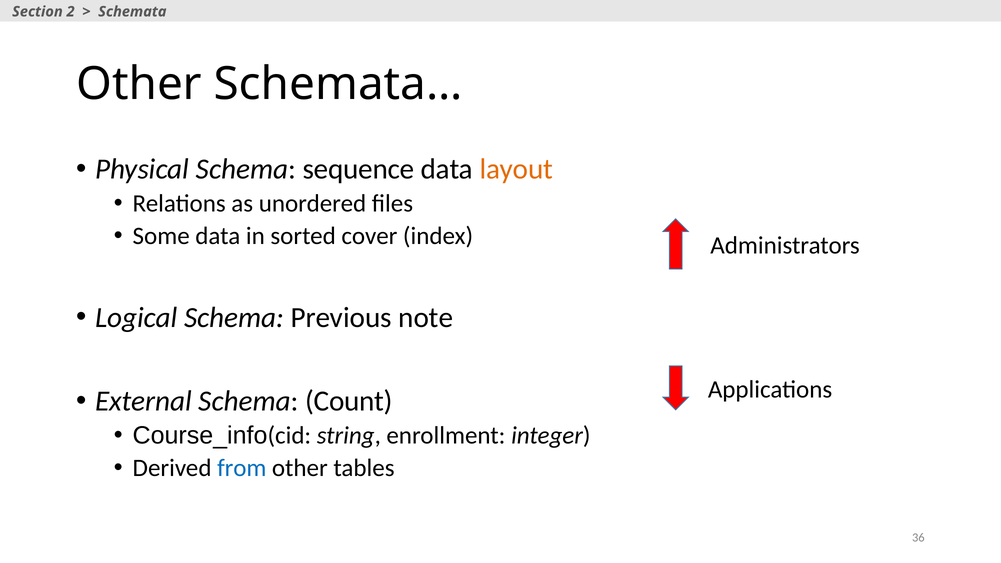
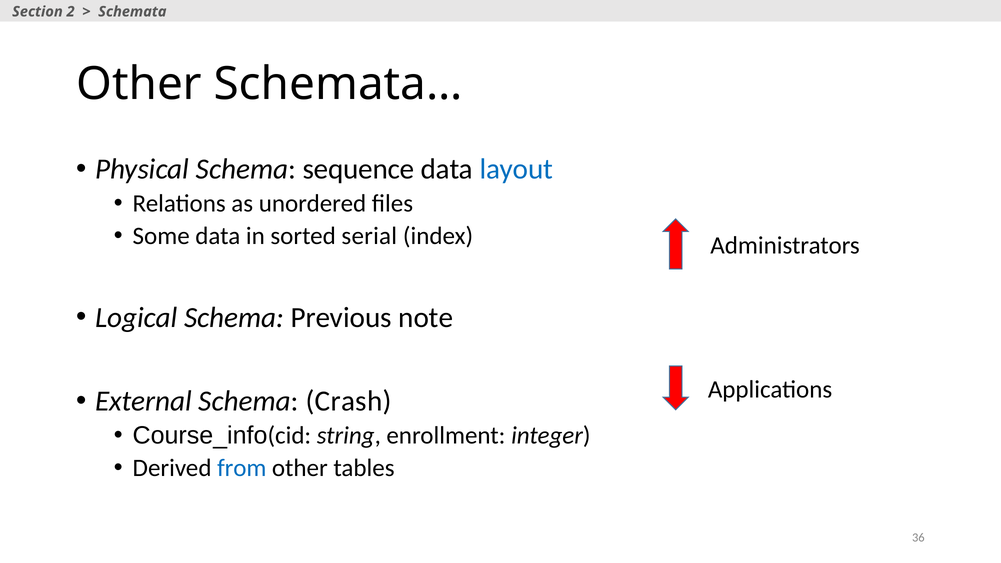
layout colour: orange -> blue
cover: cover -> serial
Count: Count -> Crash
